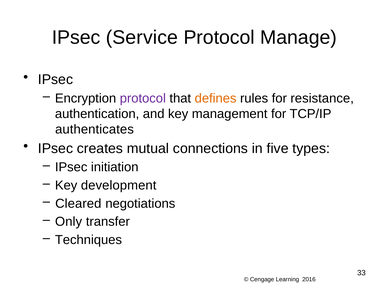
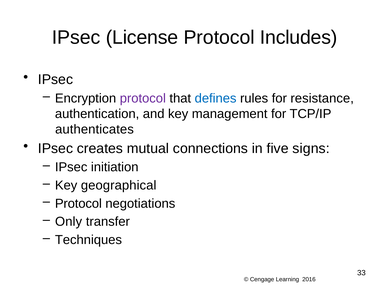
Service: Service -> License
Manage: Manage -> Includes
defines colour: orange -> blue
types: types -> signs
development: development -> geographical
Cleared at (78, 203): Cleared -> Protocol
